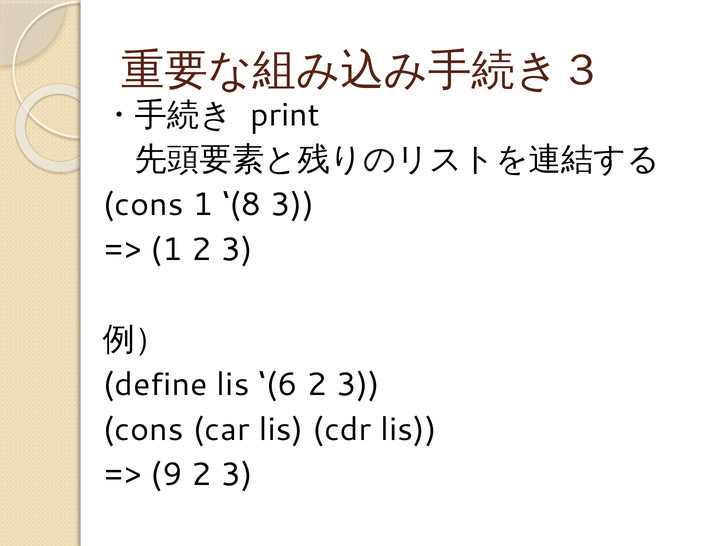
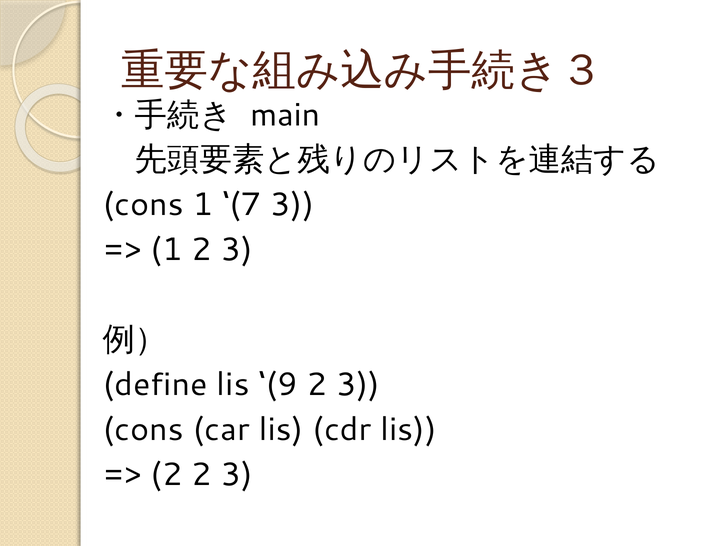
print: print -> main
8: 8 -> 7
6: 6 -> 9
9 at (167, 474): 9 -> 2
